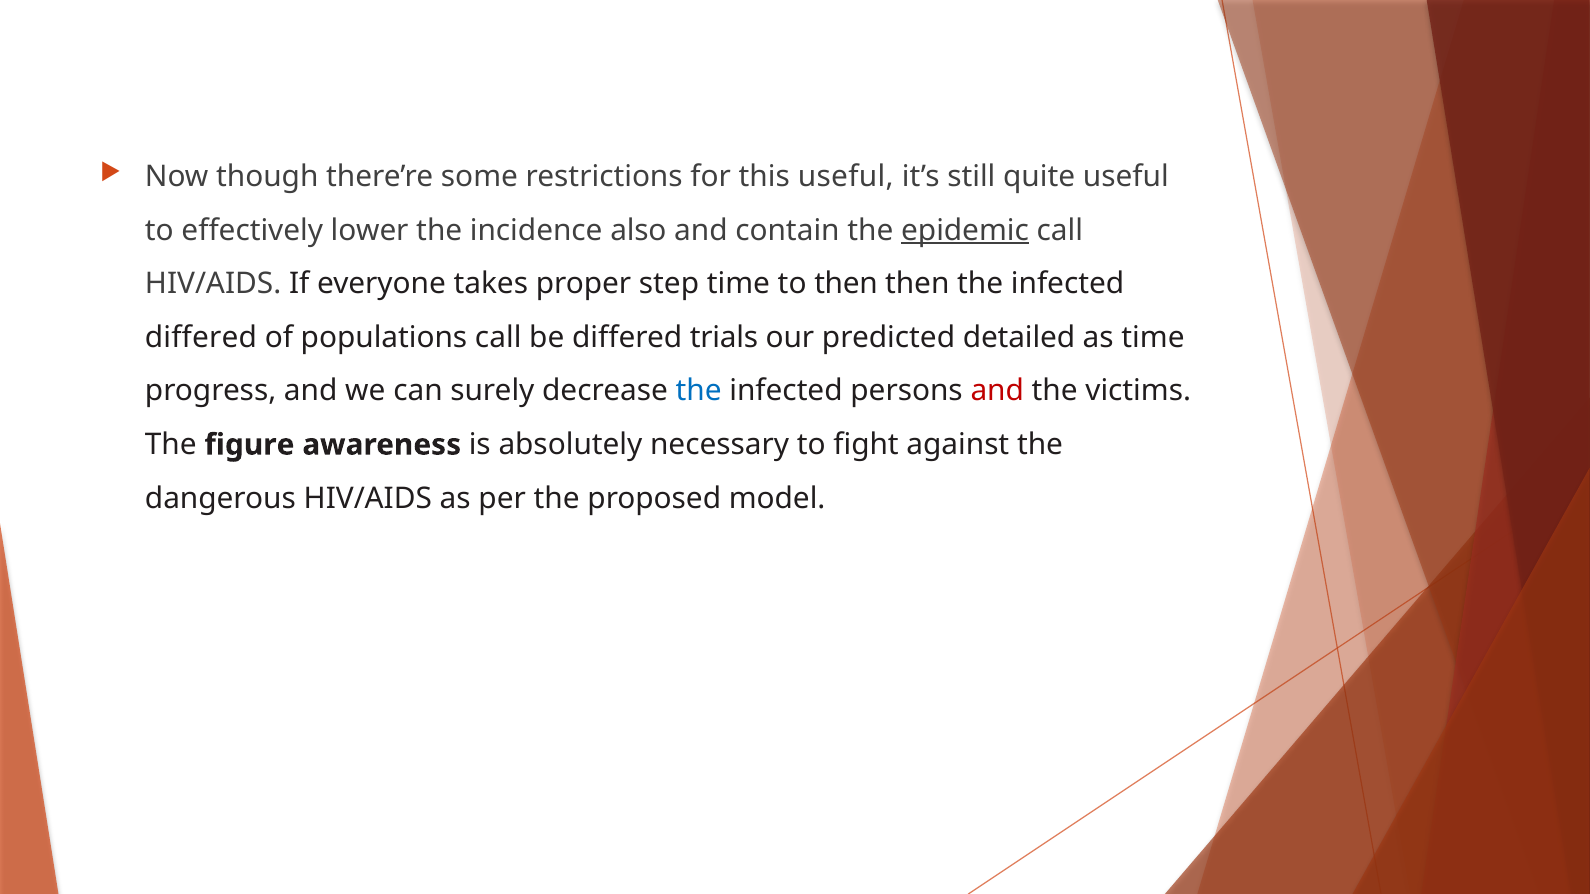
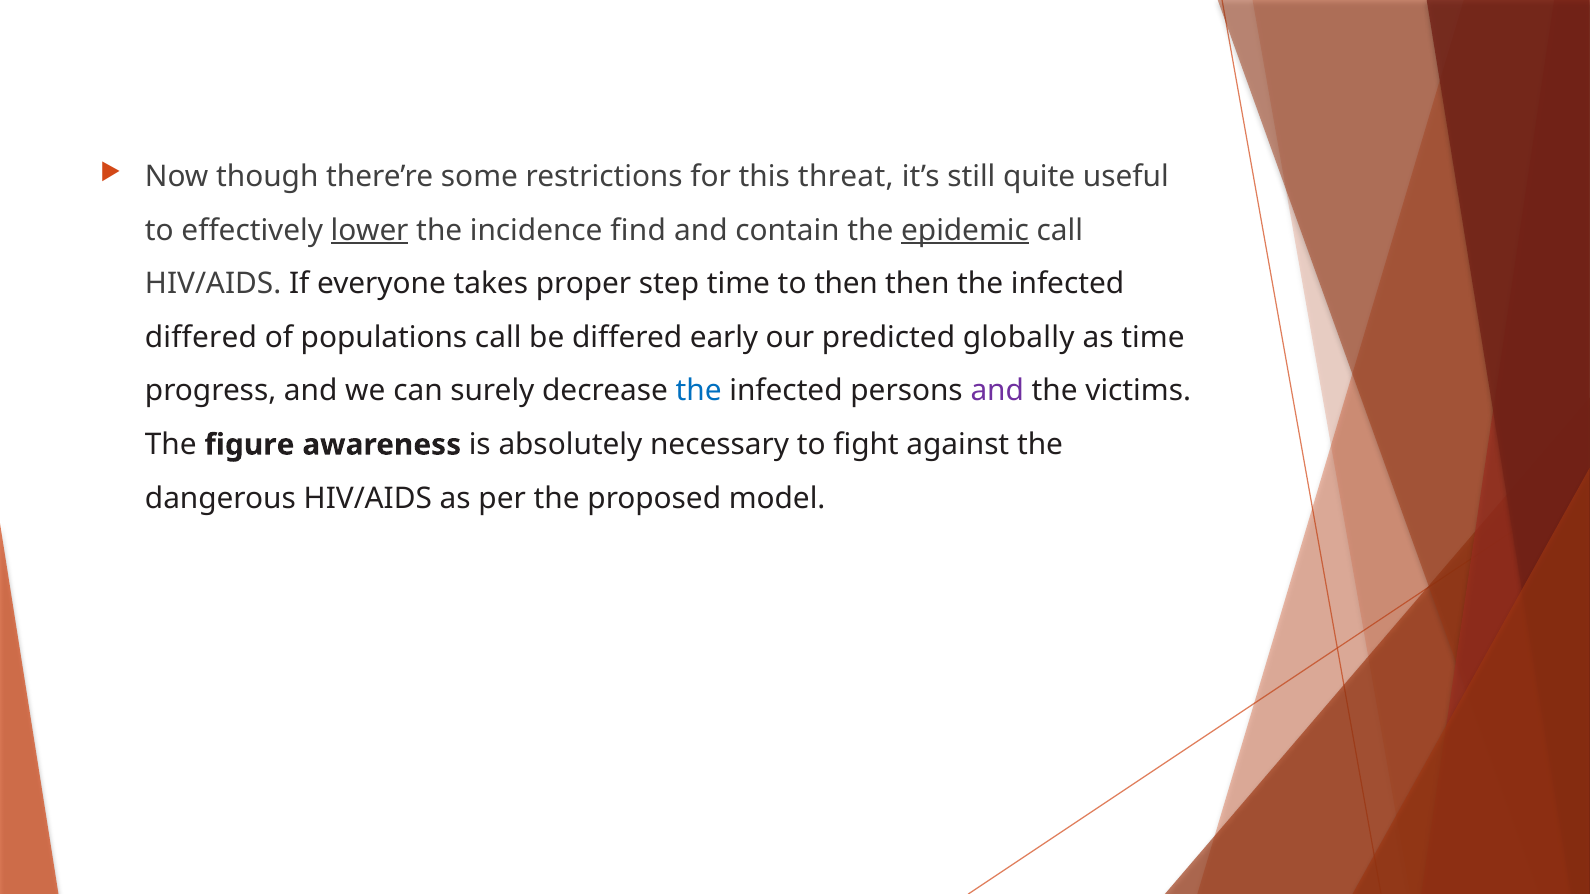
this useful: useful -> threat
lower underline: none -> present
also: also -> find
trials: trials -> early
detailed: detailed -> globally
and at (997, 391) colour: red -> purple
